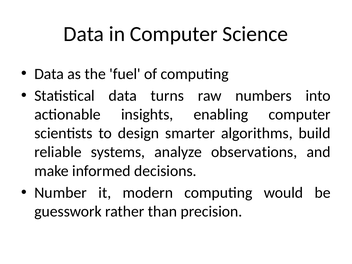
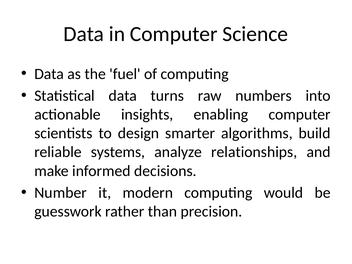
observations: observations -> relationships
